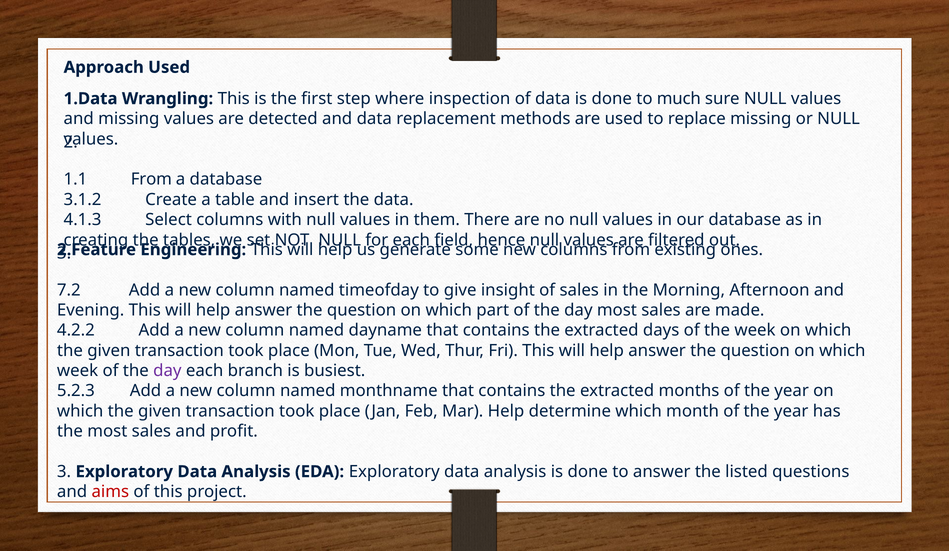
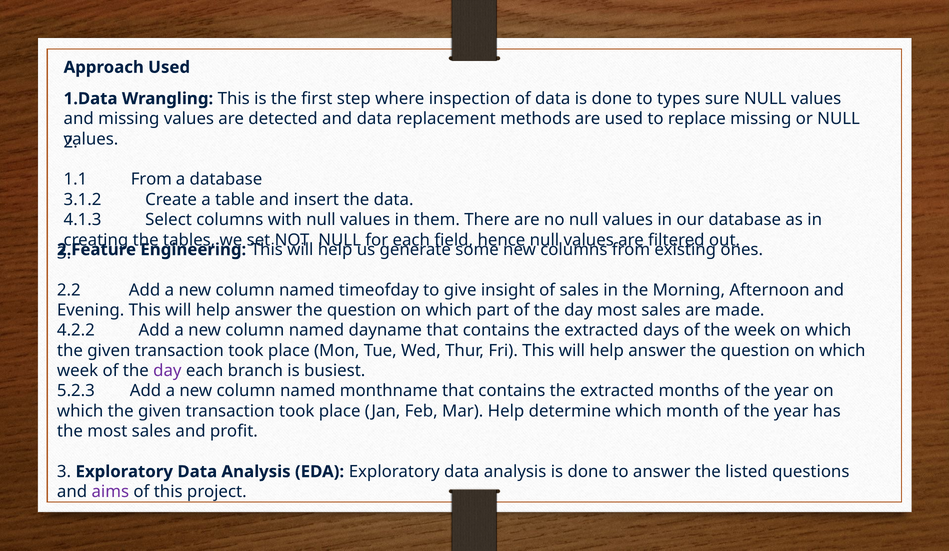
much: much -> types
7.2: 7.2 -> 2.2
aims colour: red -> purple
